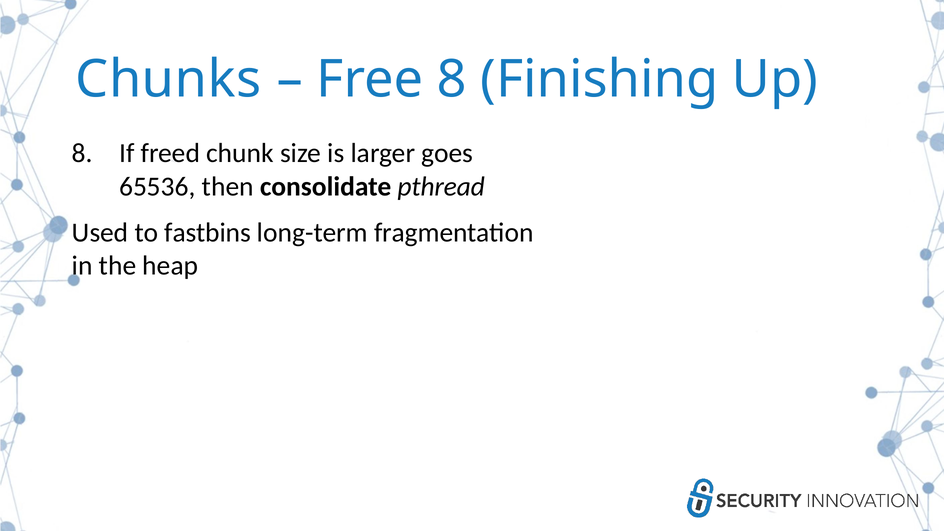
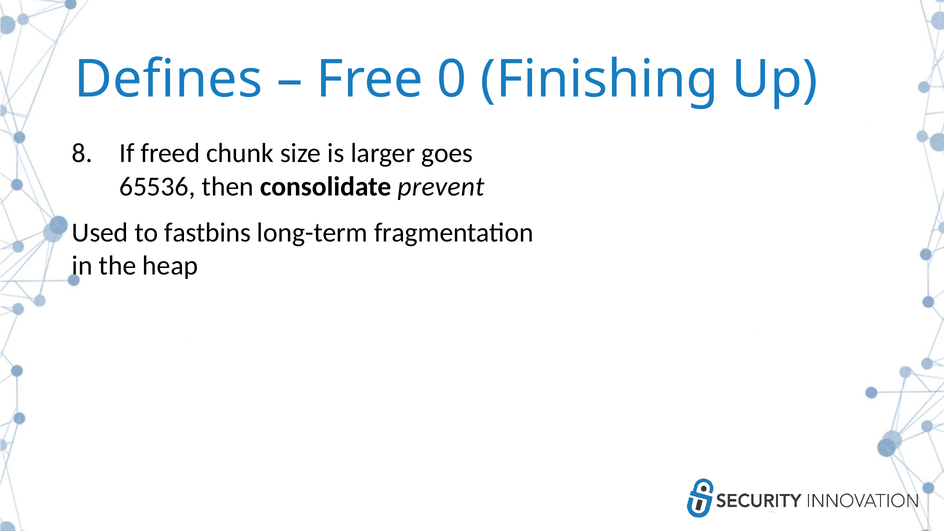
Chunks: Chunks -> Defines
Free 8: 8 -> 0
pthread: pthread -> prevent
